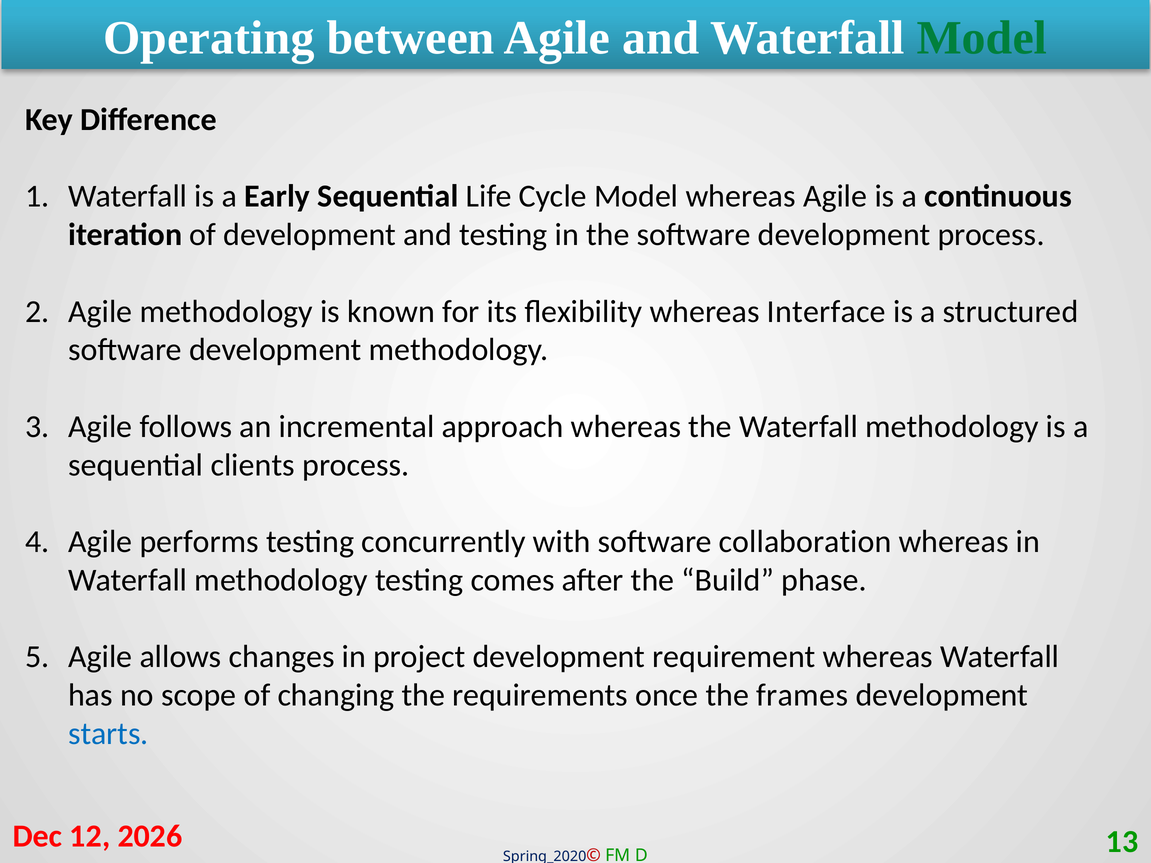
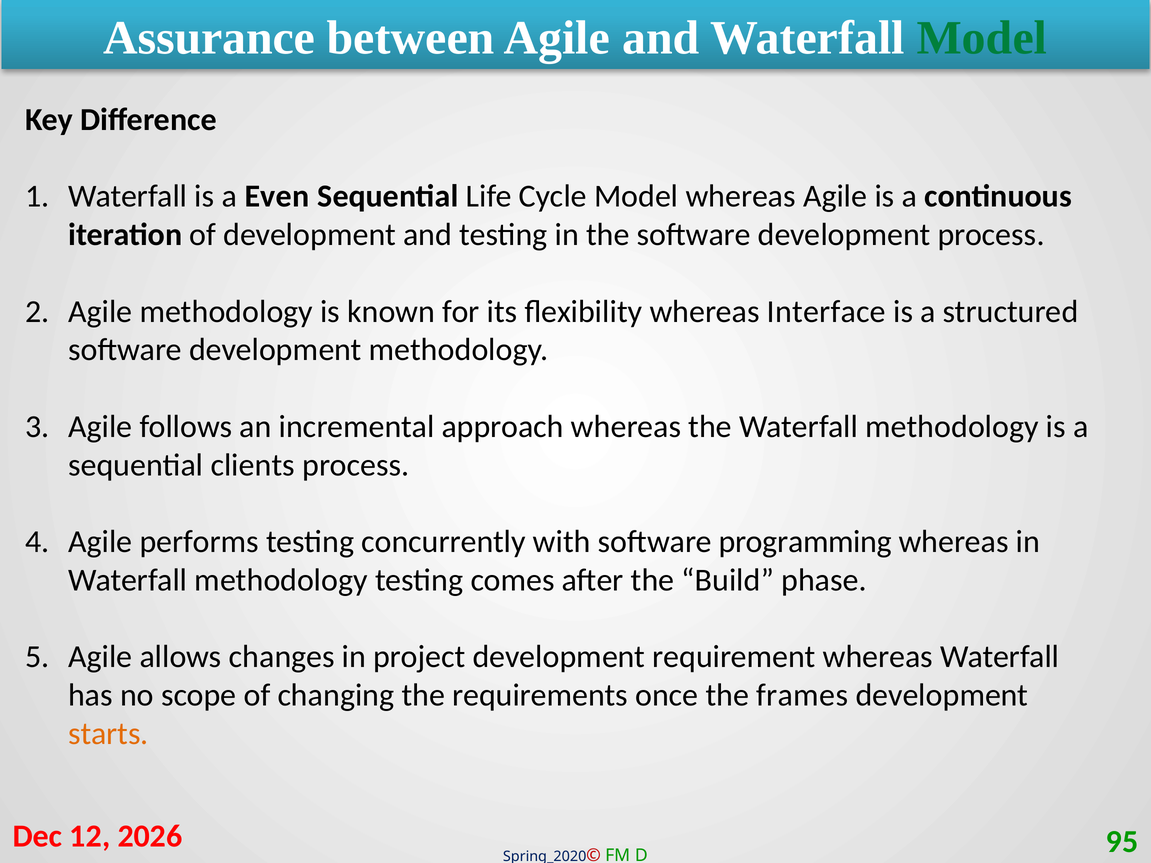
Operating: Operating -> Assurance
Early: Early -> Even
collaboration: collaboration -> programming
starts colour: blue -> orange
13: 13 -> 95
